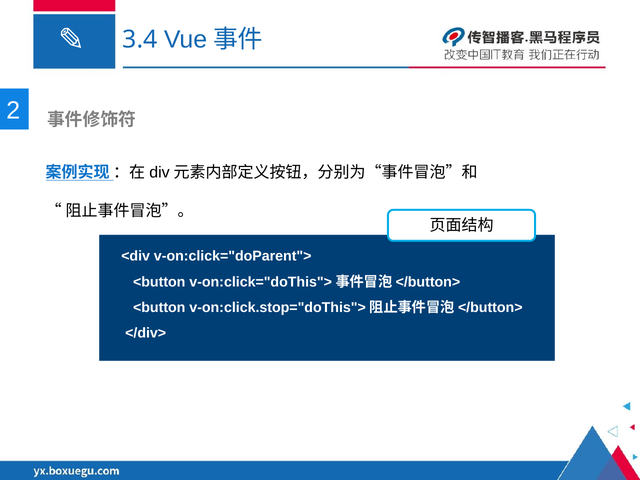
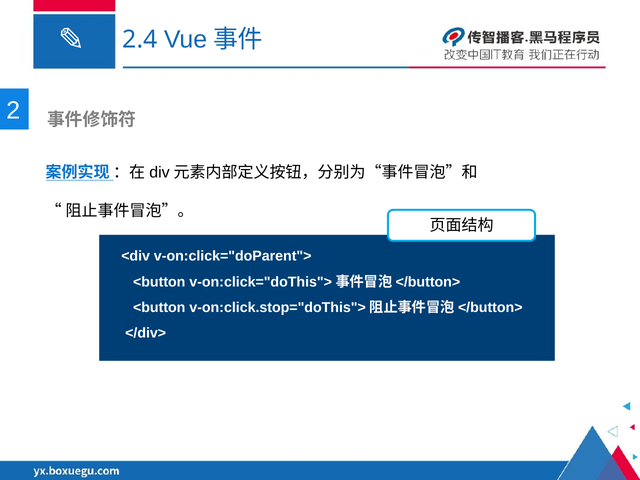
3.4: 3.4 -> 2.4
